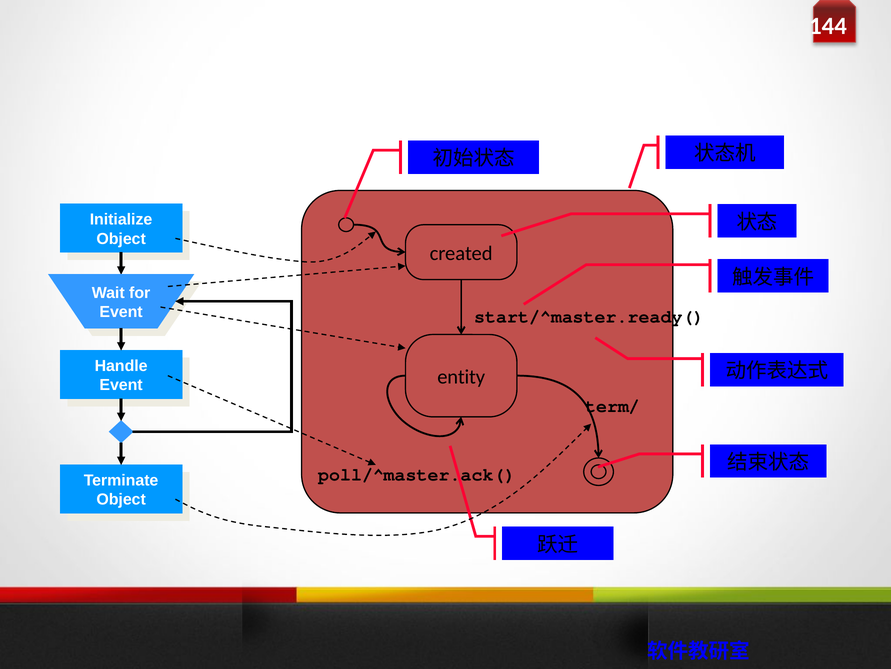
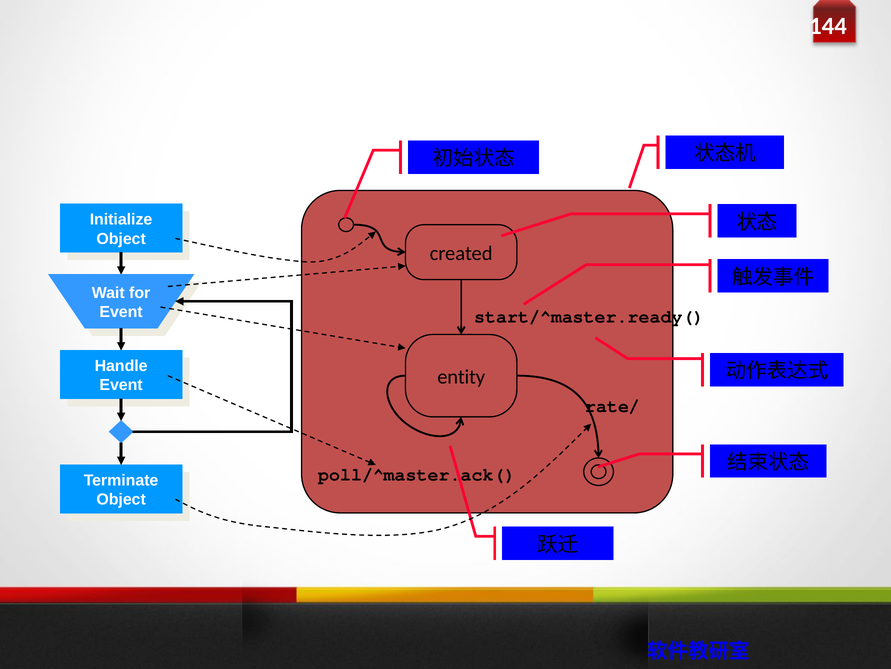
term/: term/ -> rate/
